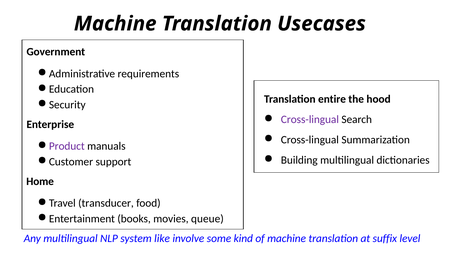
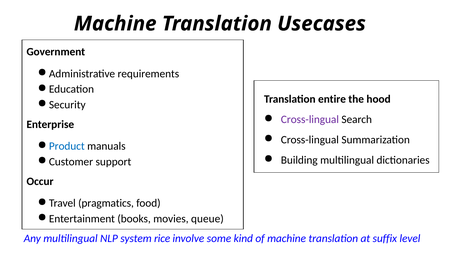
Product colour: purple -> blue
Home: Home -> Occur
transducer: transducer -> pragmatics
like: like -> rice
